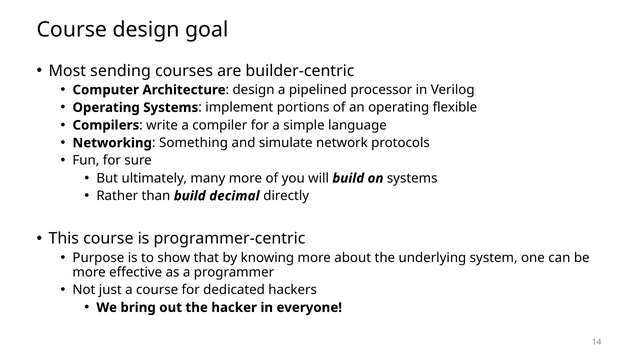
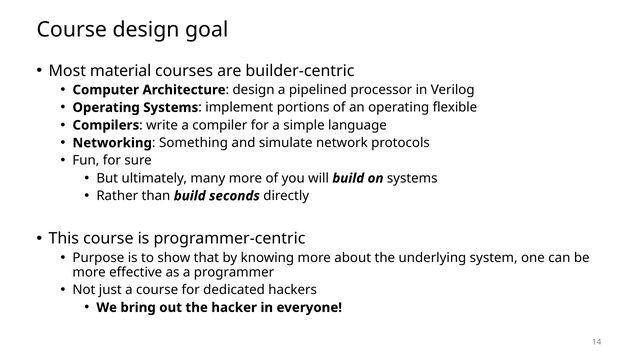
sending: sending -> material
decimal: decimal -> seconds
